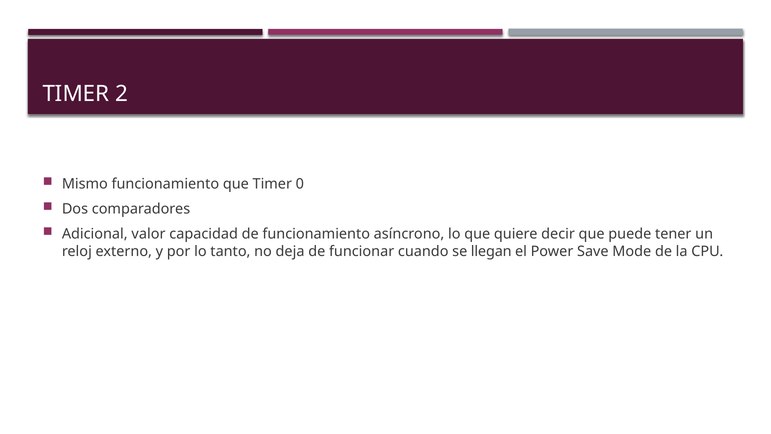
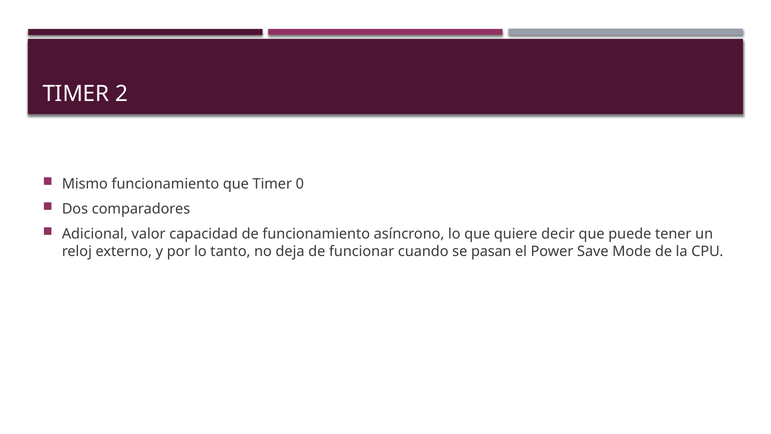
llegan: llegan -> pasan
